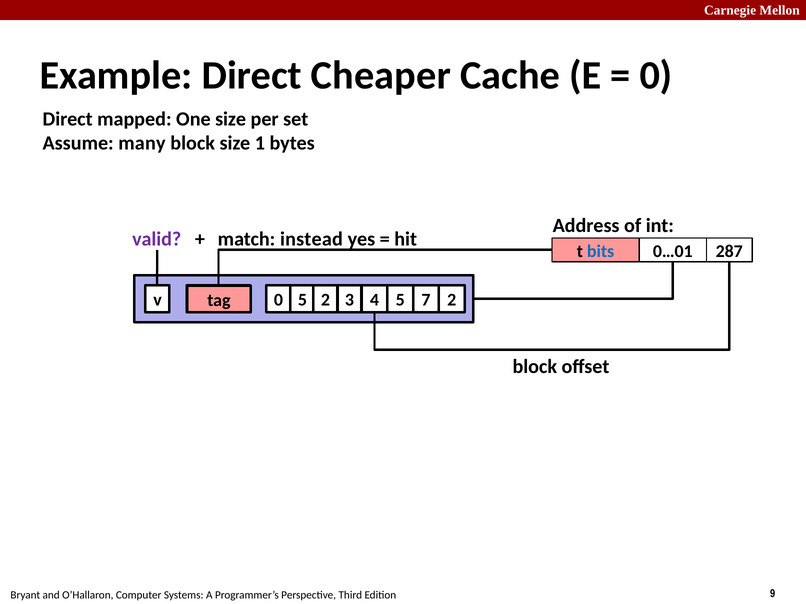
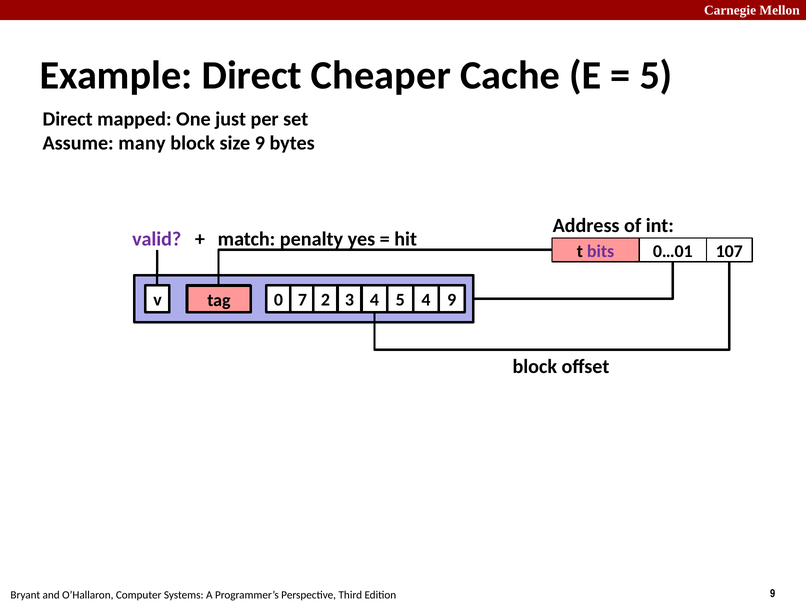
0 at (656, 76): 0 -> 5
One size: size -> just
size 1: 1 -> 9
instead: instead -> penalty
bits colour: blue -> purple
287: 287 -> 107
0 5: 5 -> 7
3 7: 7 -> 4
2 2: 2 -> 9
